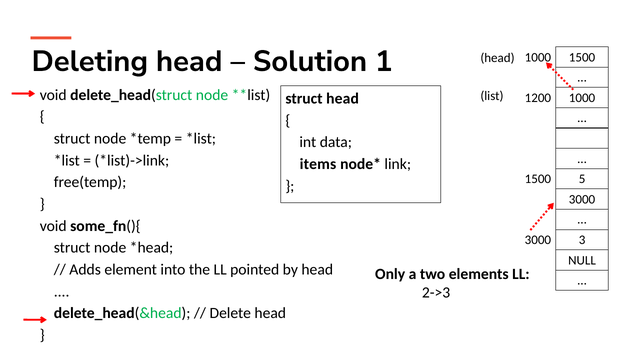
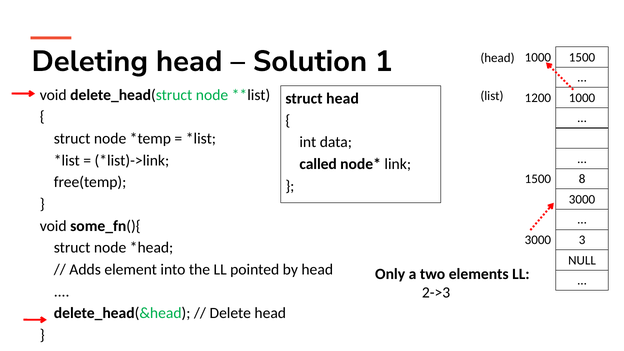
items: items -> called
5: 5 -> 8
